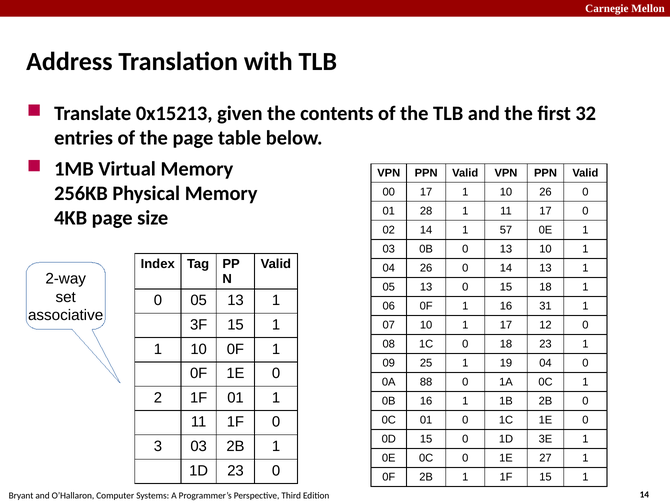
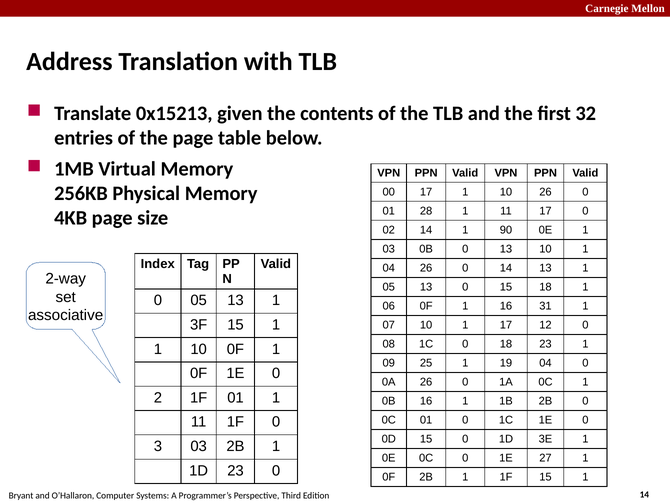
57: 57 -> 90
0A 88: 88 -> 26
